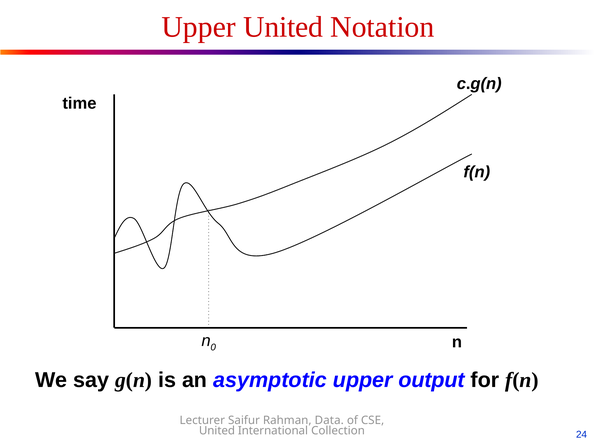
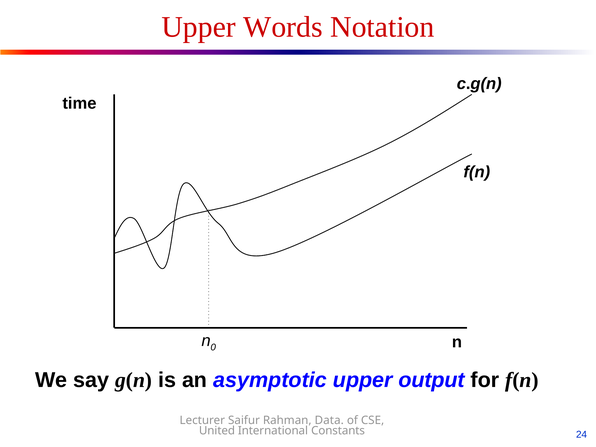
Upper United: United -> Words
Collection: Collection -> Constants
